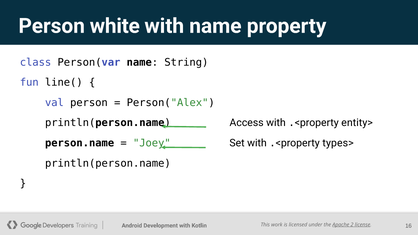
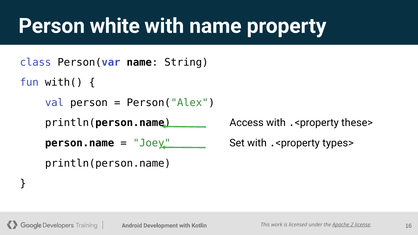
line(: line( -> with(
entity>: entity> -> these>
